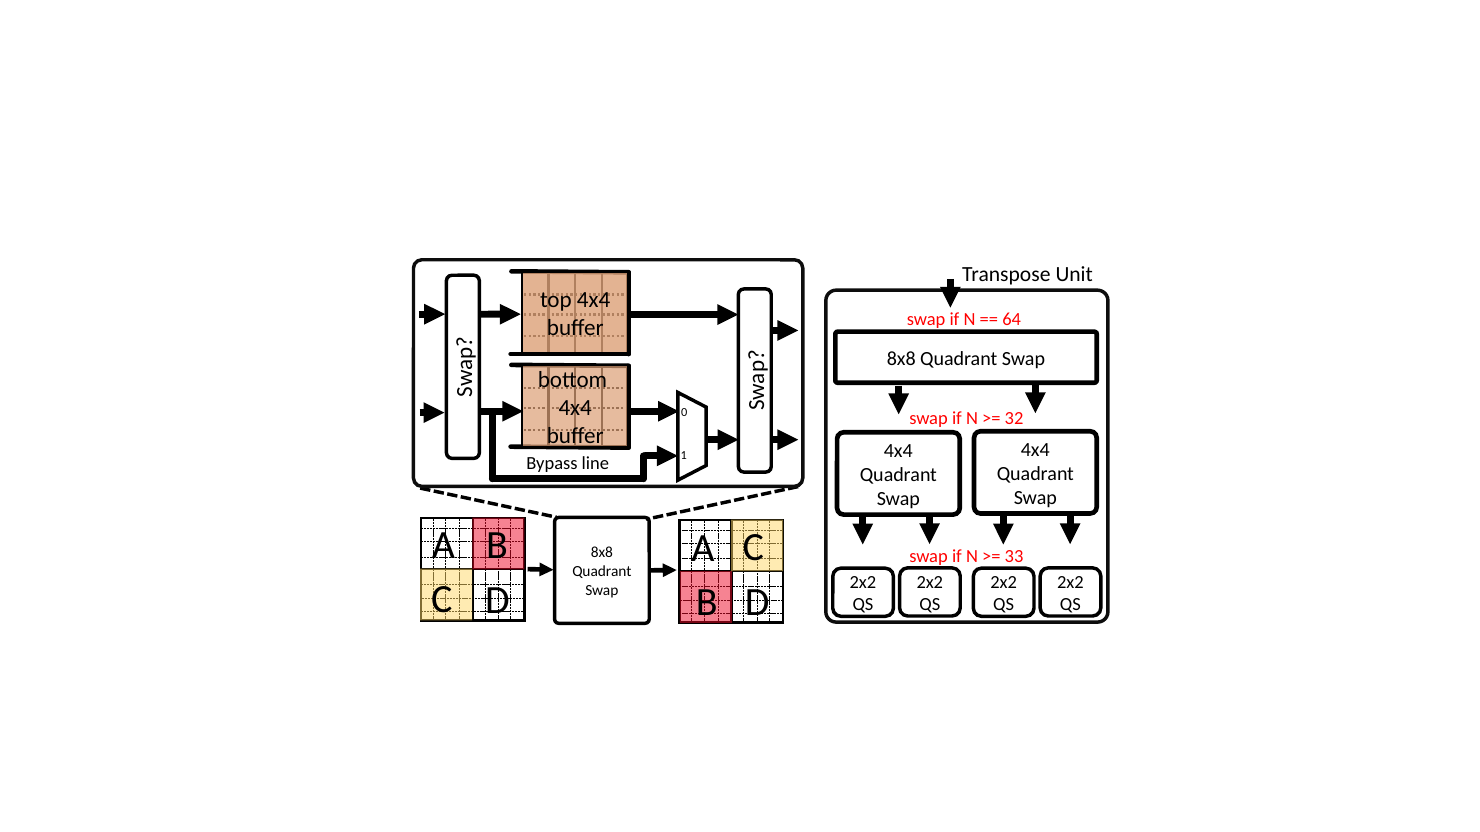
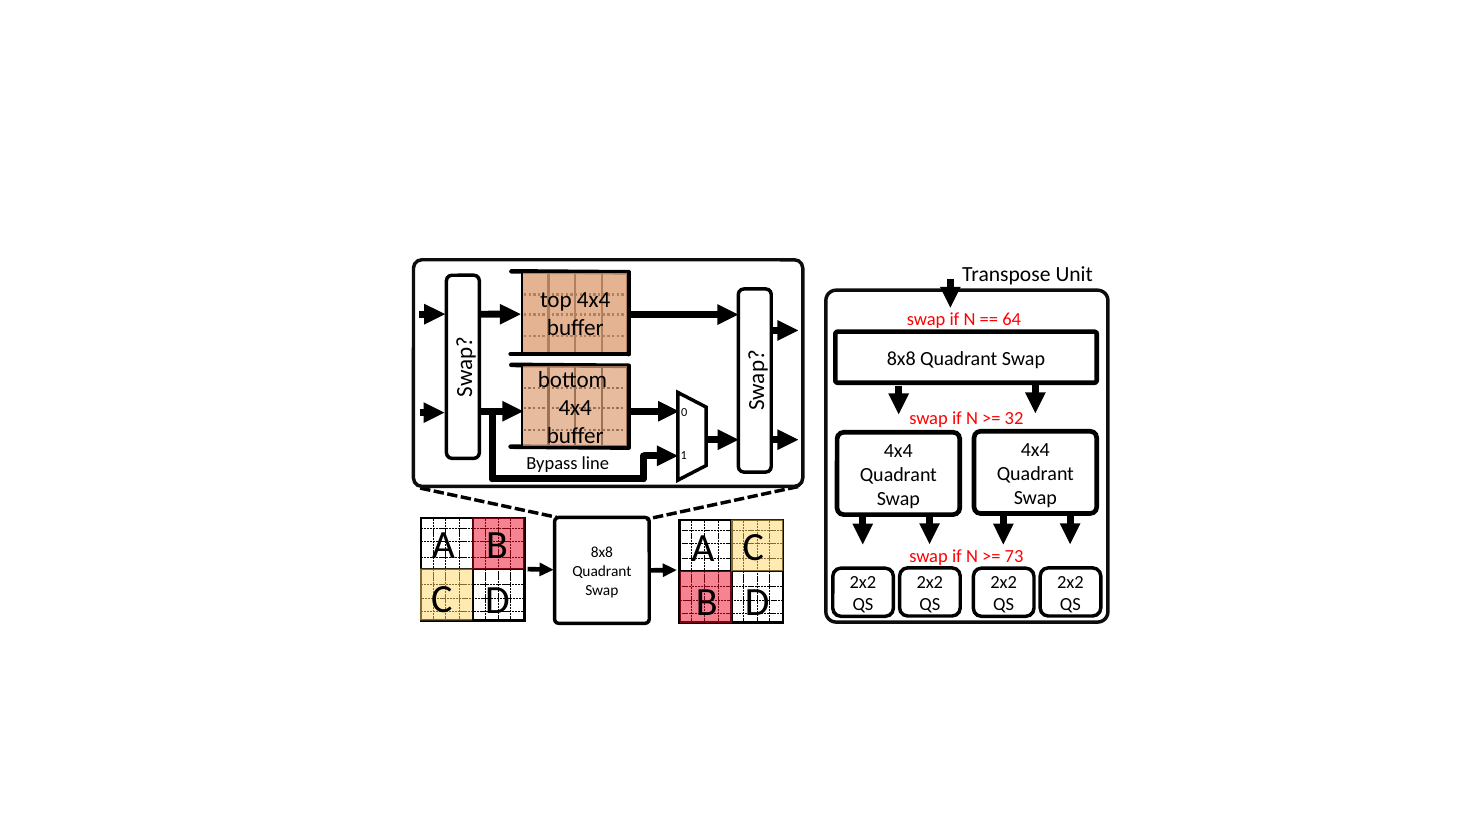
33: 33 -> 73
